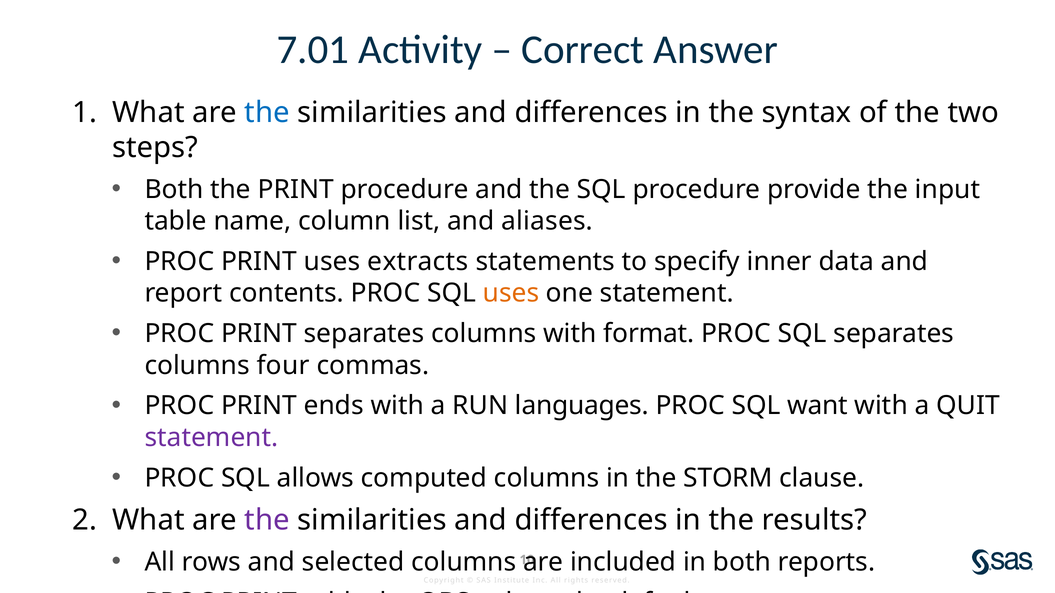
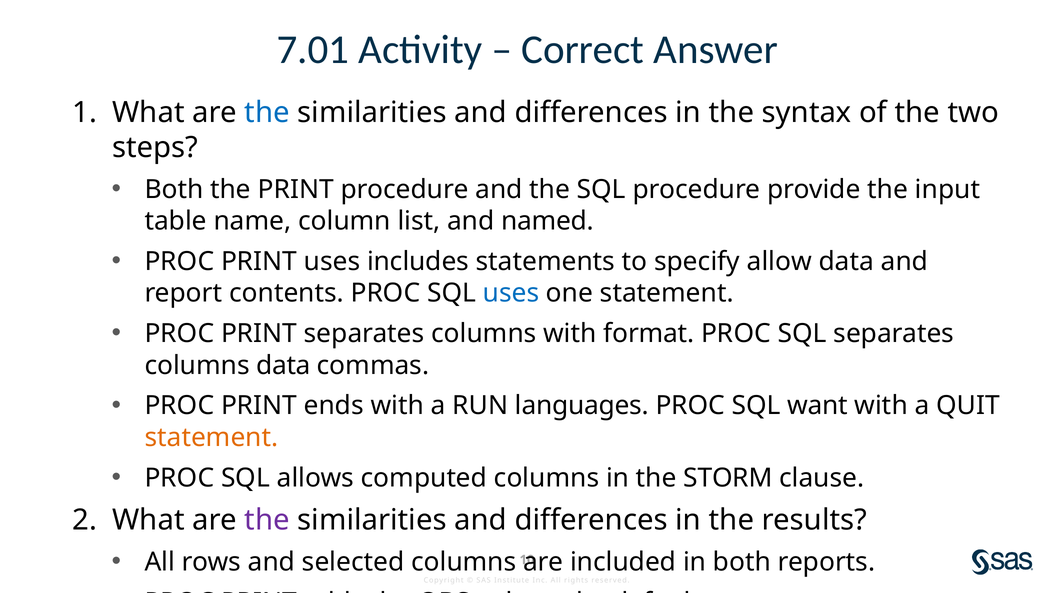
aliases: aliases -> named
extracts: extracts -> includes
inner: inner -> allow
uses at (511, 294) colour: orange -> blue
columns four: four -> data
statement at (211, 438) colour: purple -> orange
